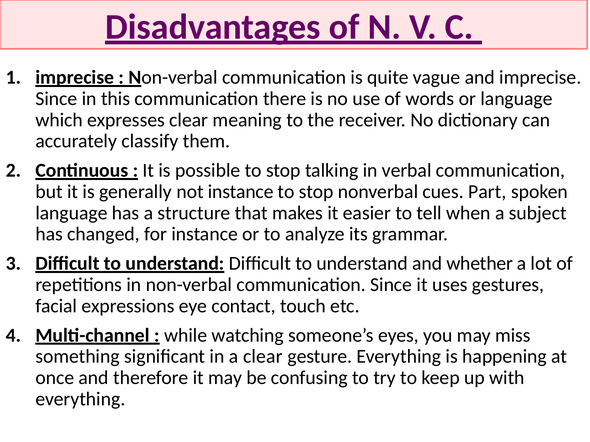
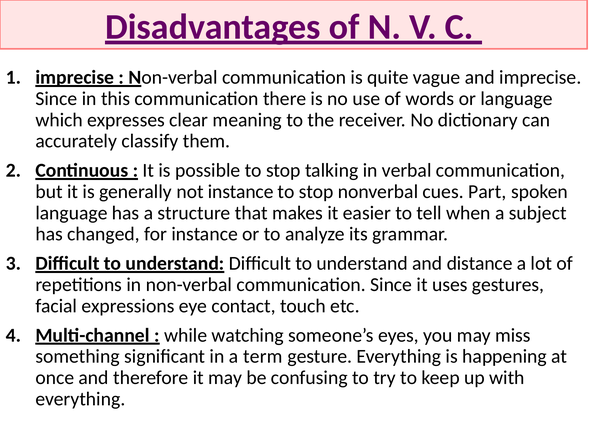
whether: whether -> distance
a clear: clear -> term
